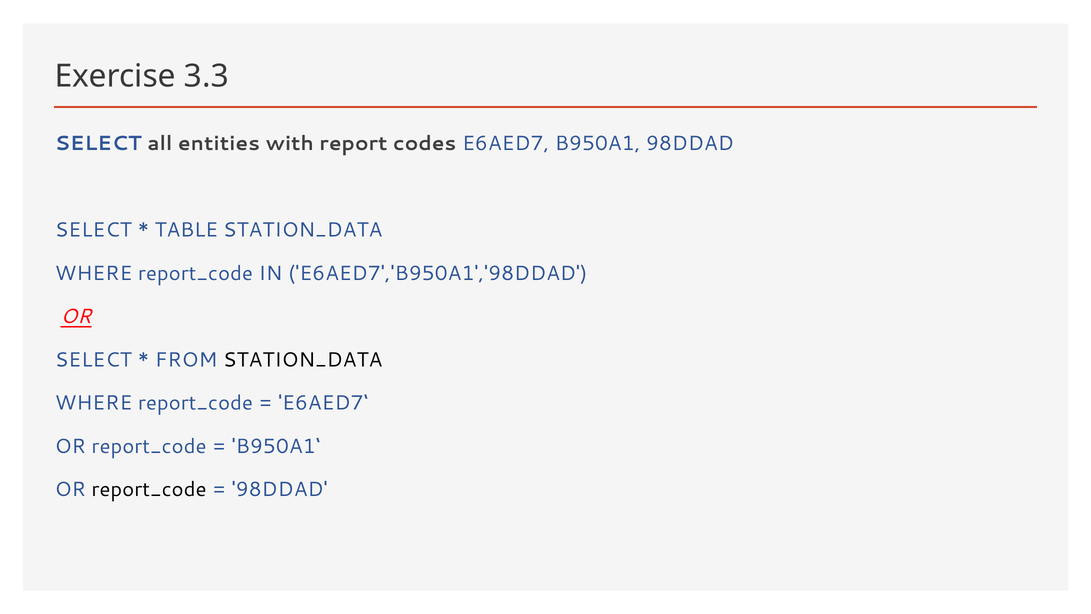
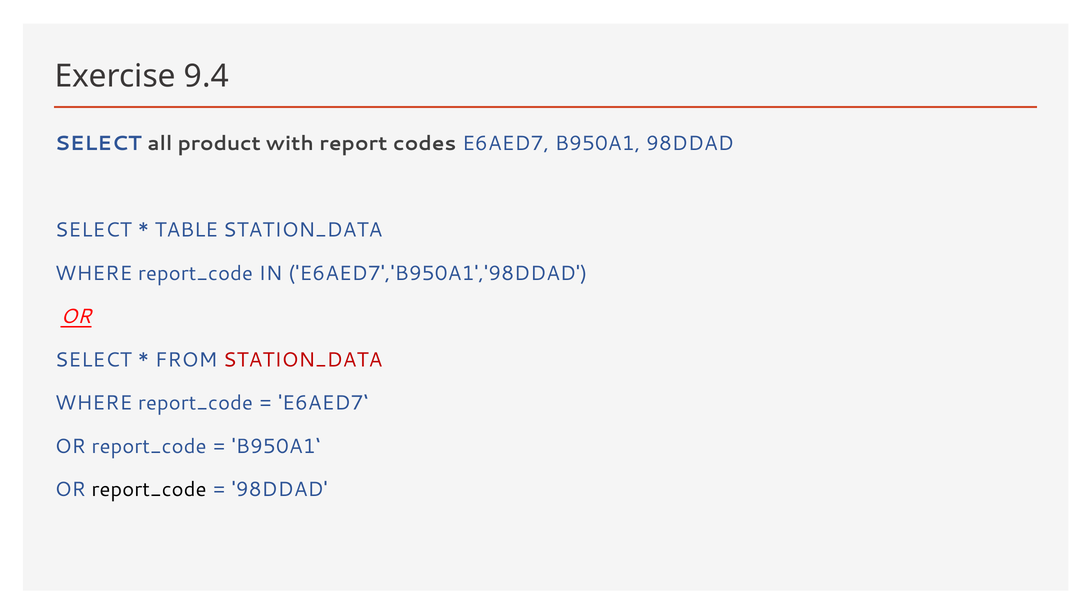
3.3: 3.3 -> 9.4
entities: entities -> product
STATION_DATA at (303, 360) colour: black -> red
